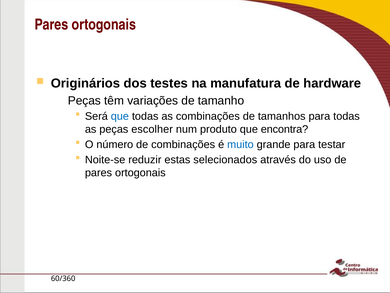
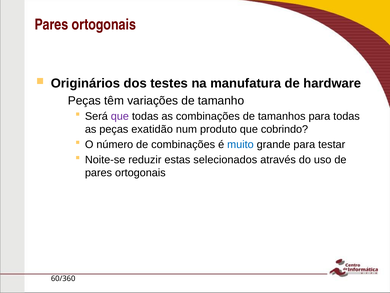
que at (120, 116) colour: blue -> purple
escolher: escolher -> exatidão
encontra: encontra -> cobrindo
